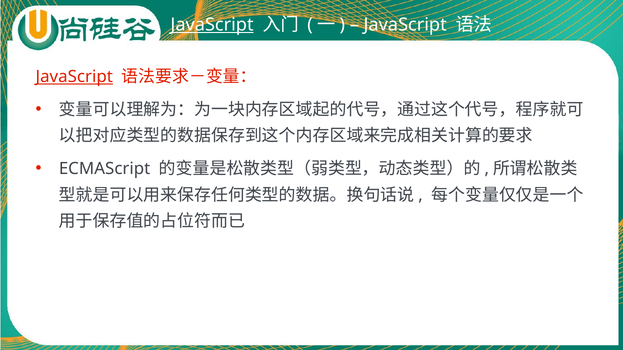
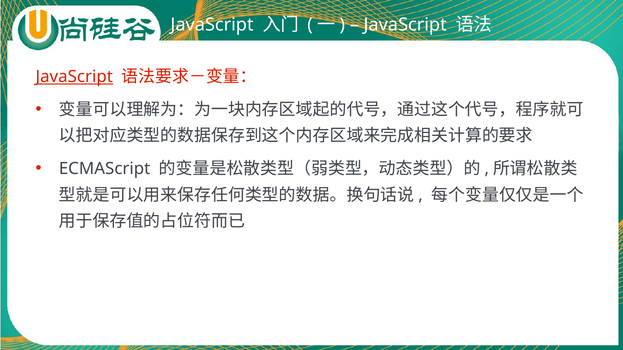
JavaScript at (212, 25) underline: present -> none
